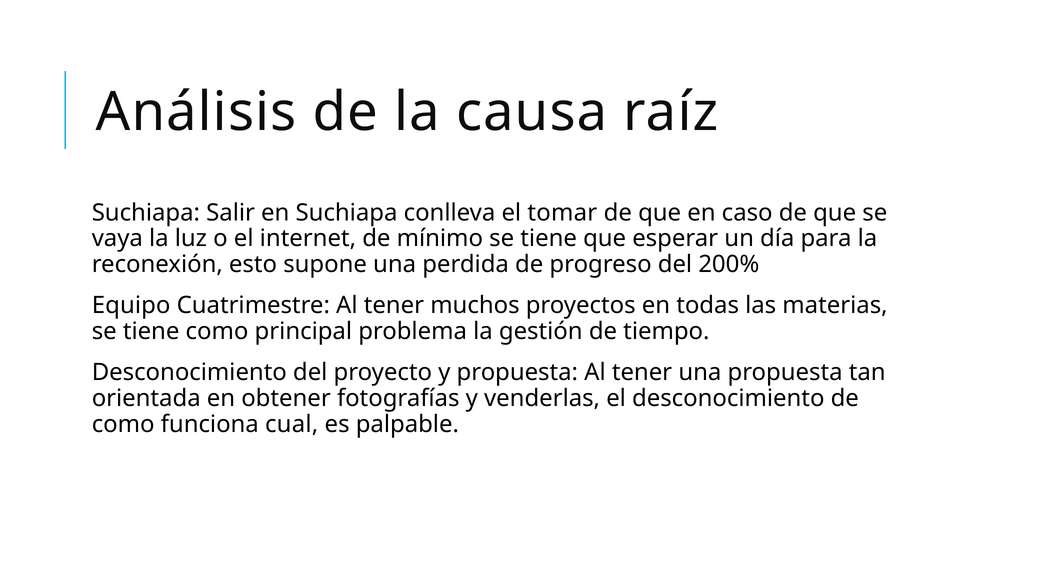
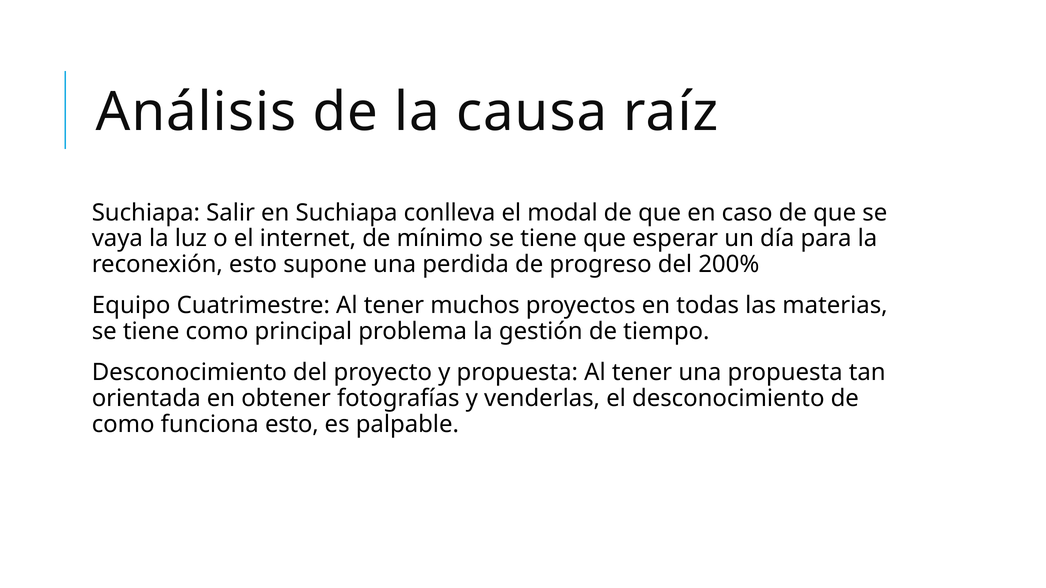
tomar: tomar -> modal
funciona cual: cual -> esto
